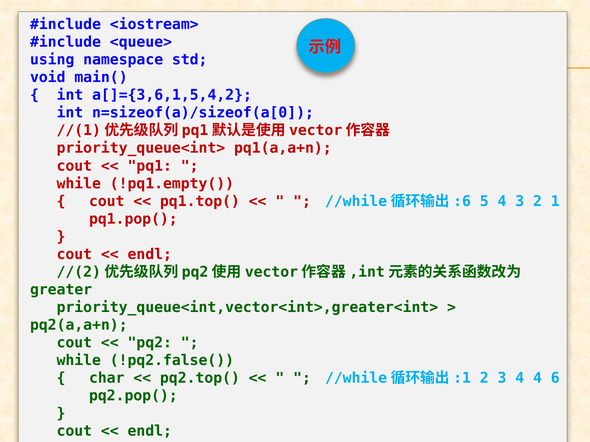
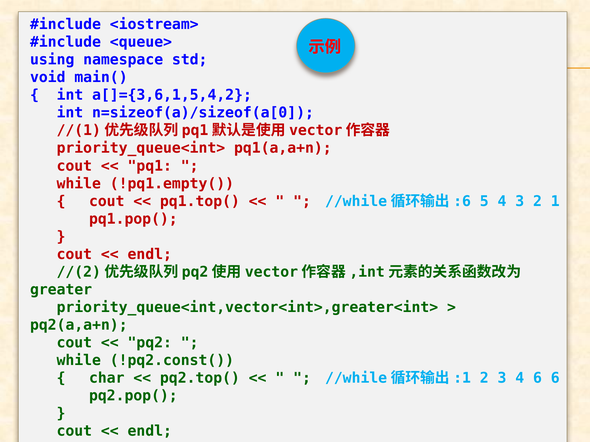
!pq2.false(: !pq2.false( -> !pq2.const(
4 4: 4 -> 6
